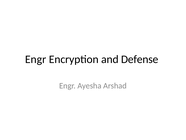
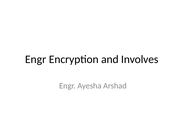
Defense: Defense -> Involves
